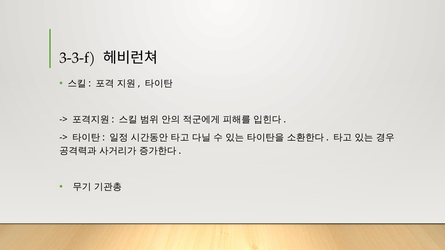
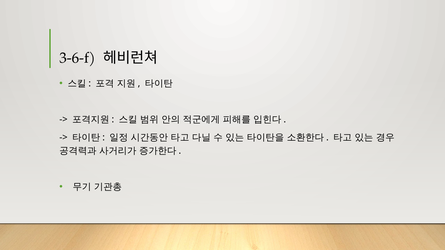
3-3-f: 3-3-f -> 3-6-f
